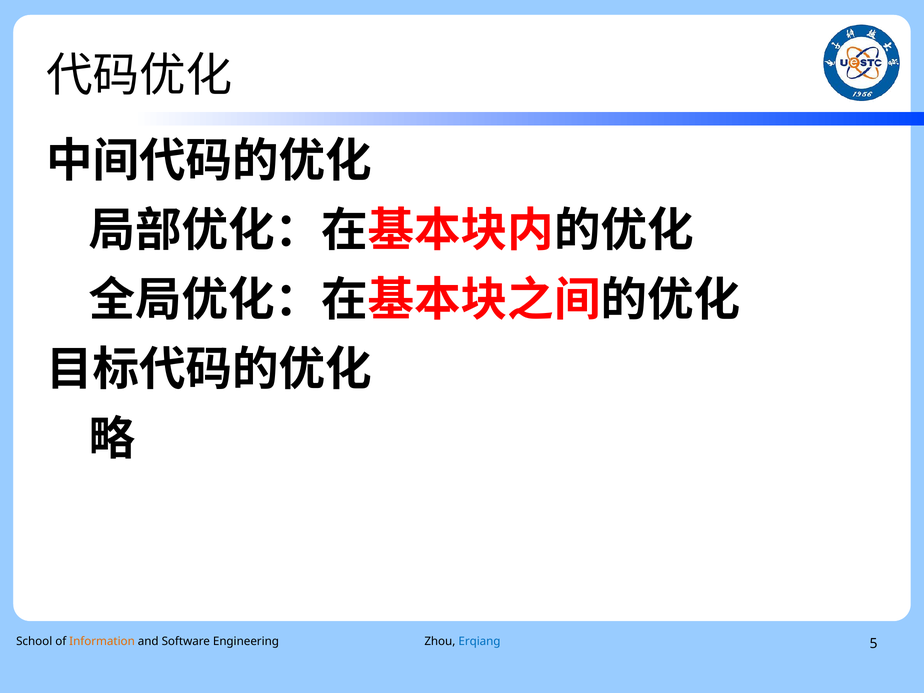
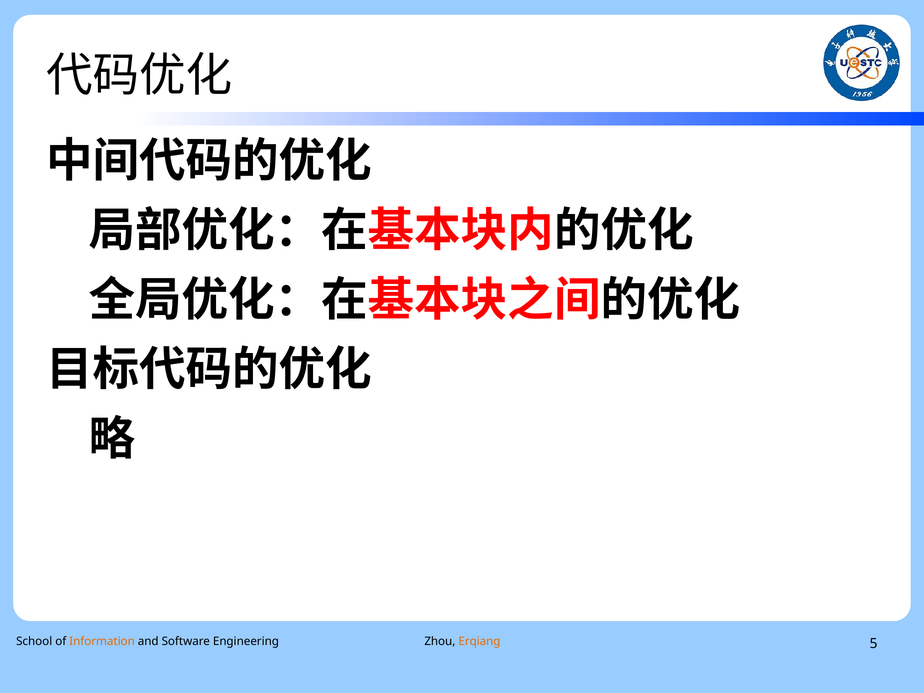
Erqiang colour: blue -> orange
